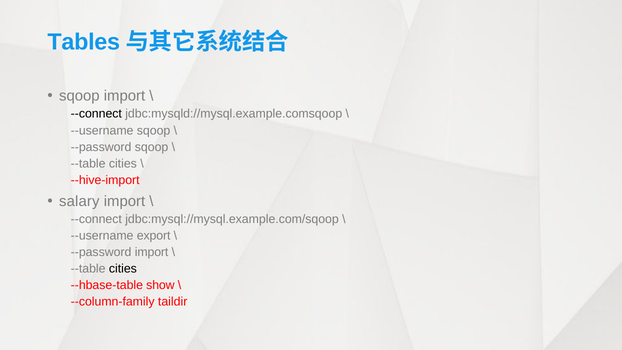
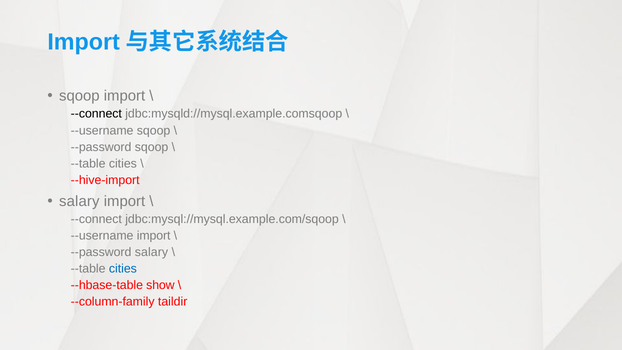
Tables at (84, 42): Tables -> Import
--username export: export -> import
--password import: import -> salary
cities at (123, 269) colour: black -> blue
